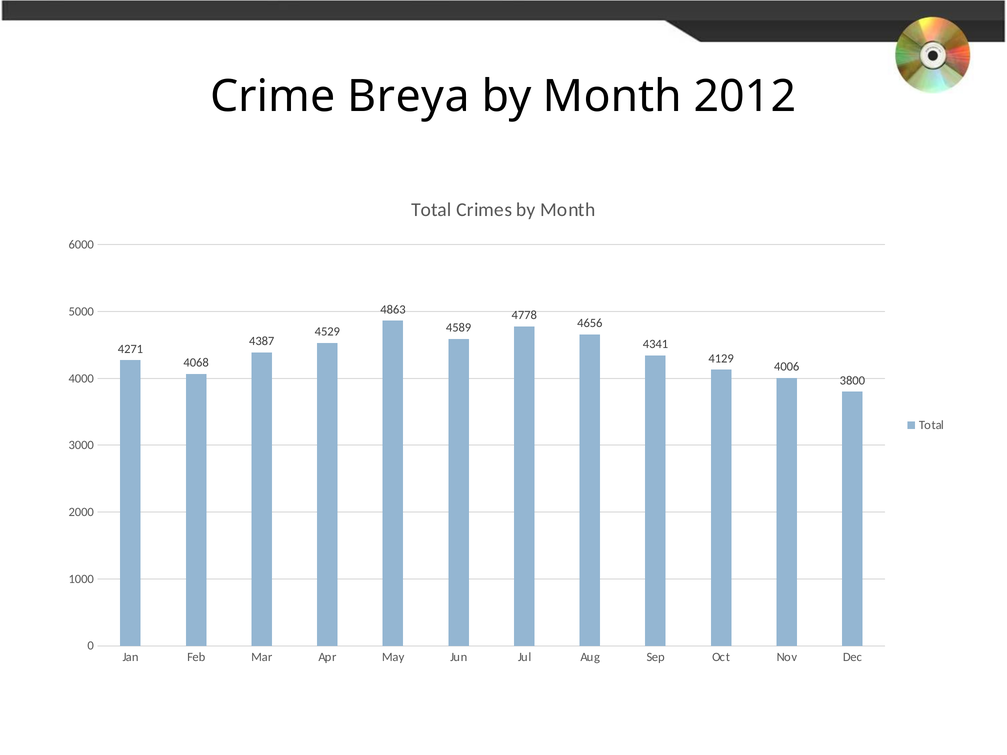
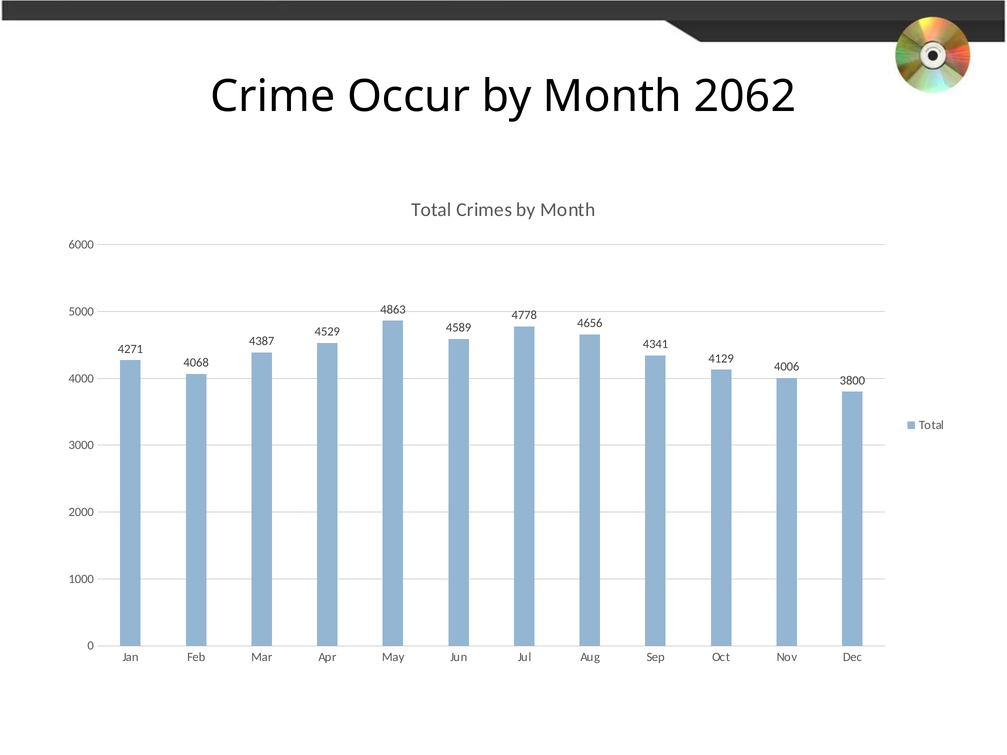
Breya: Breya -> Occur
2012: 2012 -> 2062
